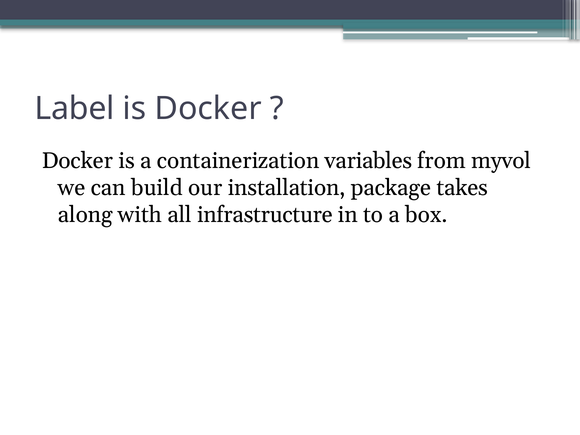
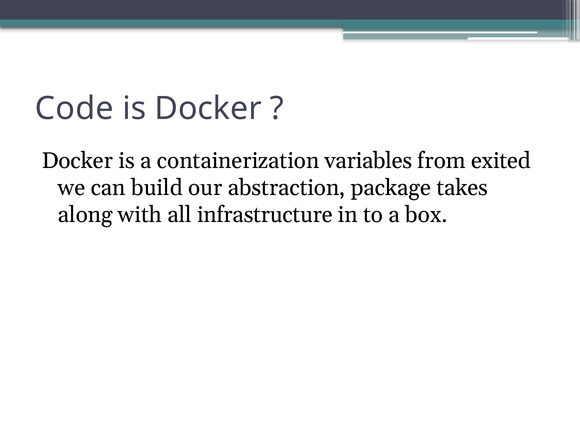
Label: Label -> Code
myvol: myvol -> exited
installation: installation -> abstraction
